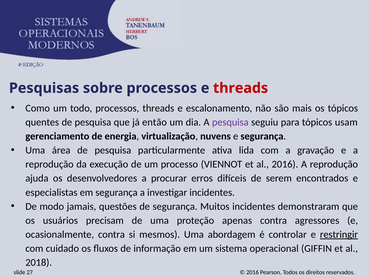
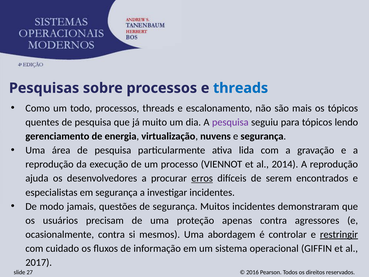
threads at (241, 88) colour: red -> blue
então: então -> muito
usam: usam -> lendo
al 2016: 2016 -> 2014
erros underline: none -> present
2018: 2018 -> 2017
